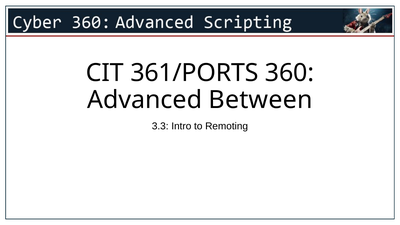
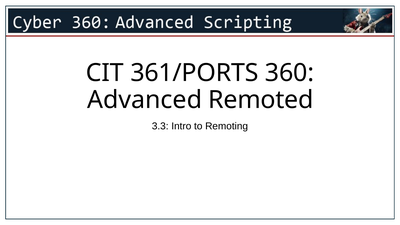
Between: Between -> Remoted
